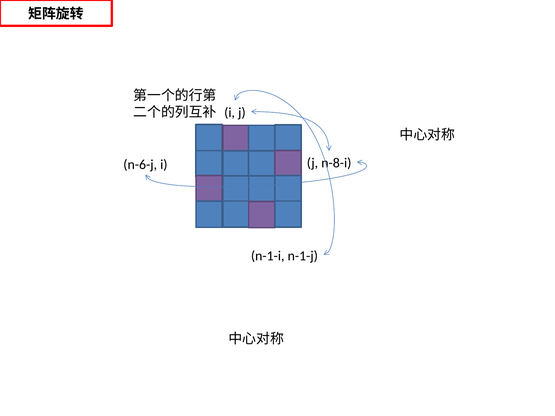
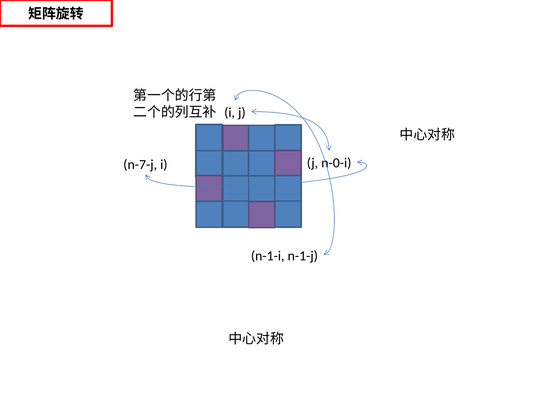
n-8-i: n-8-i -> n-0-i
n-6-j: n-6-j -> n-7-j
